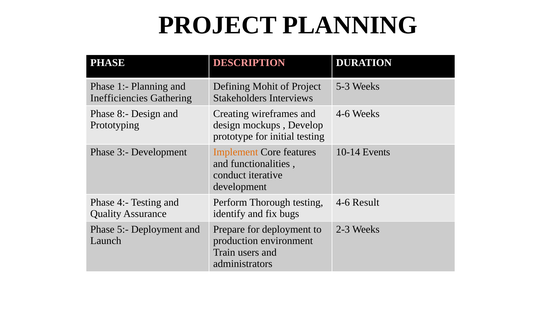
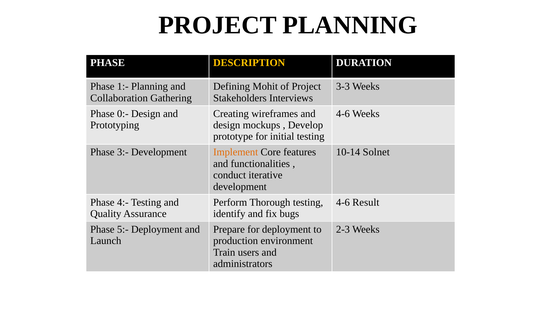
DESCRIPTION colour: pink -> yellow
5-3: 5-3 -> 3-3
Inefficiencies: Inefficiencies -> Collaboration
8:-: 8:- -> 0:-
Events: Events -> Solnet
